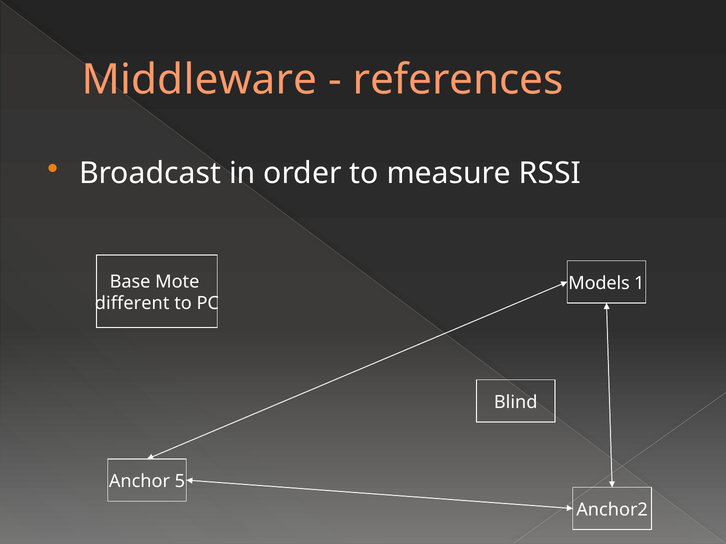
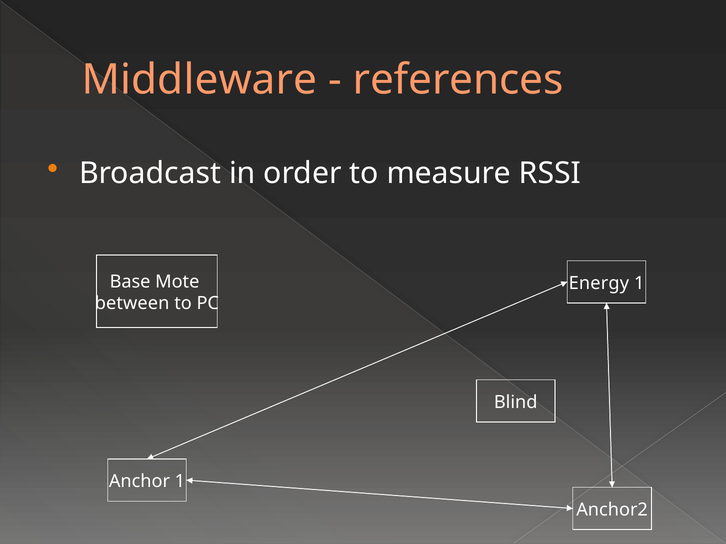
Models: Models -> Energy
different: different -> between
Anchor 5: 5 -> 1
